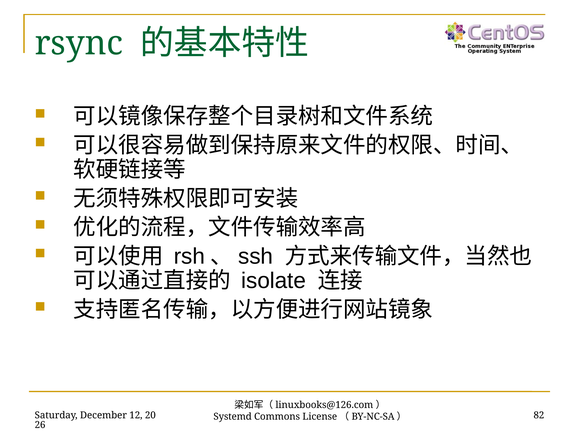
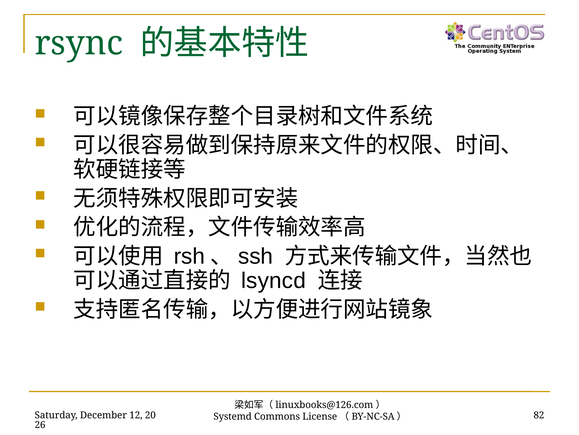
isolate: isolate -> lsyncd
